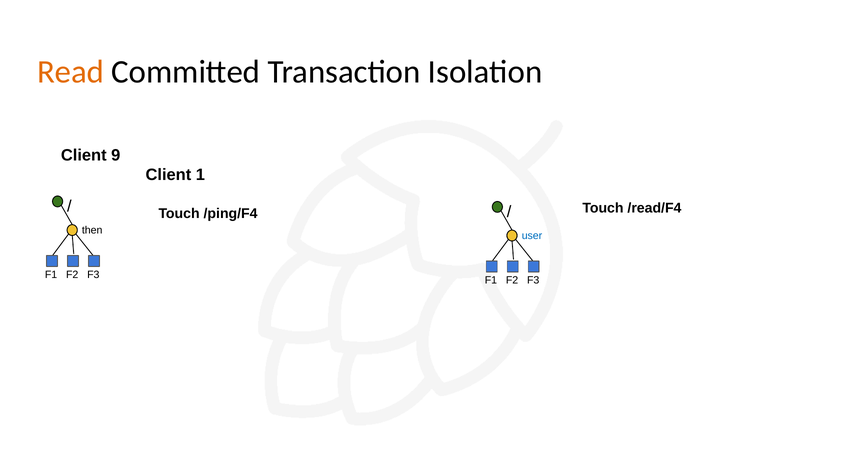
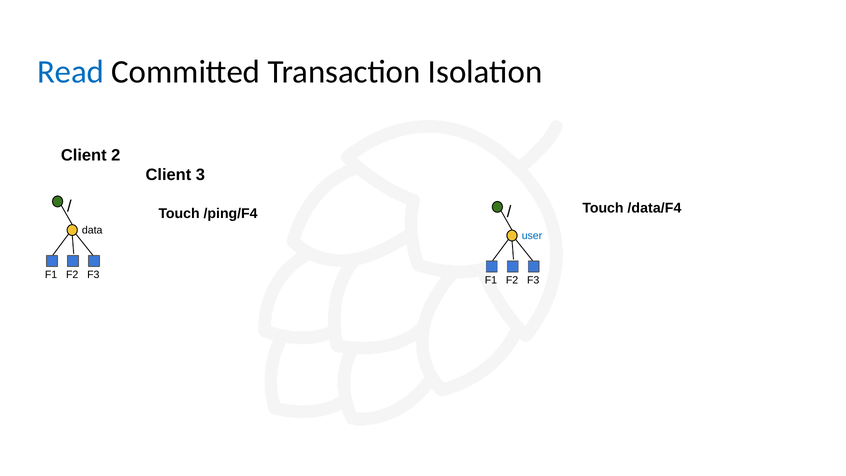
Read colour: orange -> blue
9: 9 -> 2
1: 1 -> 3
/read/F4: /read/F4 -> /data/F4
then: then -> data
